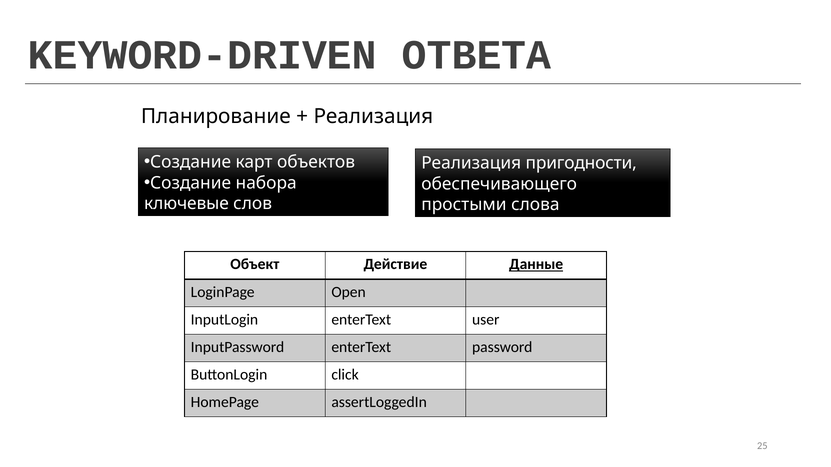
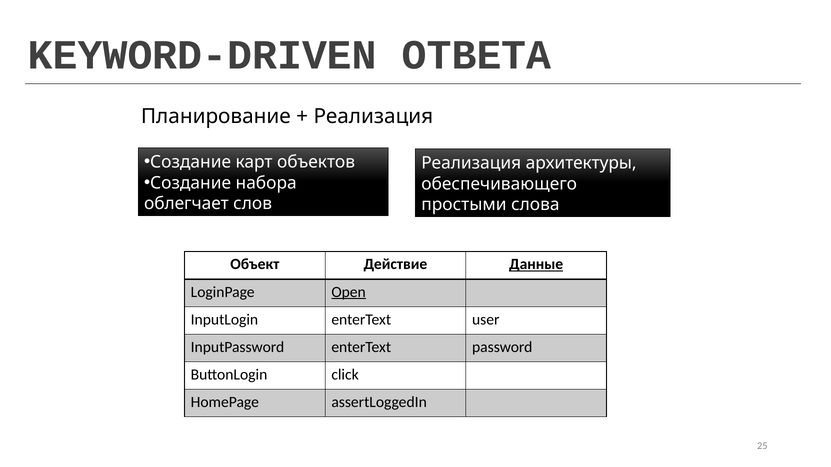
пригодности: пригодности -> архитектуры
ключевые: ключевые -> облегчает
Open underline: none -> present
